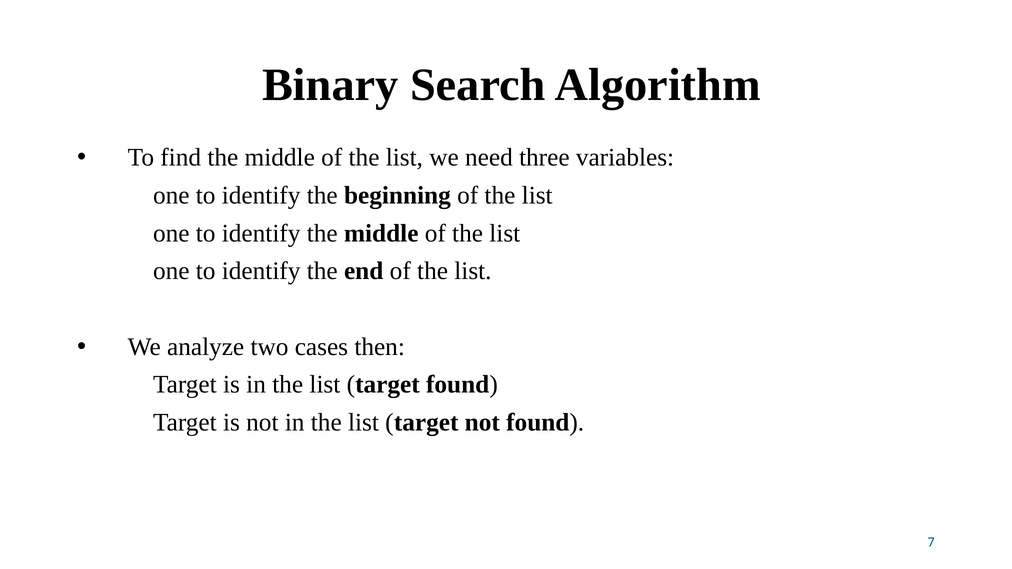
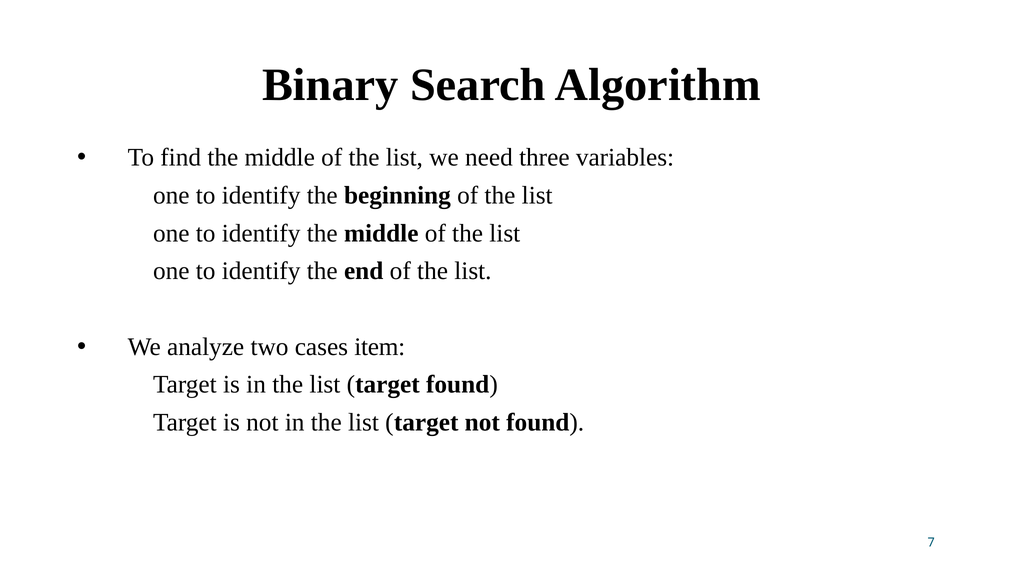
then: then -> item
